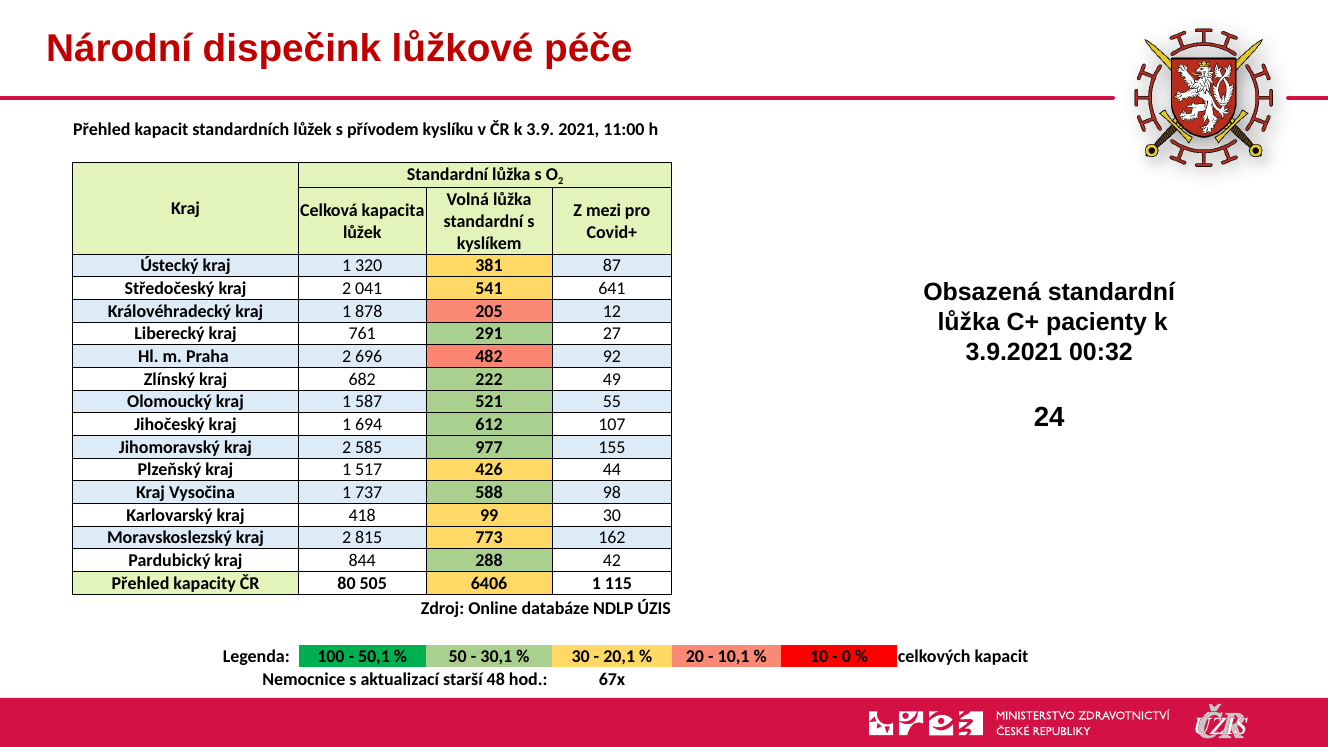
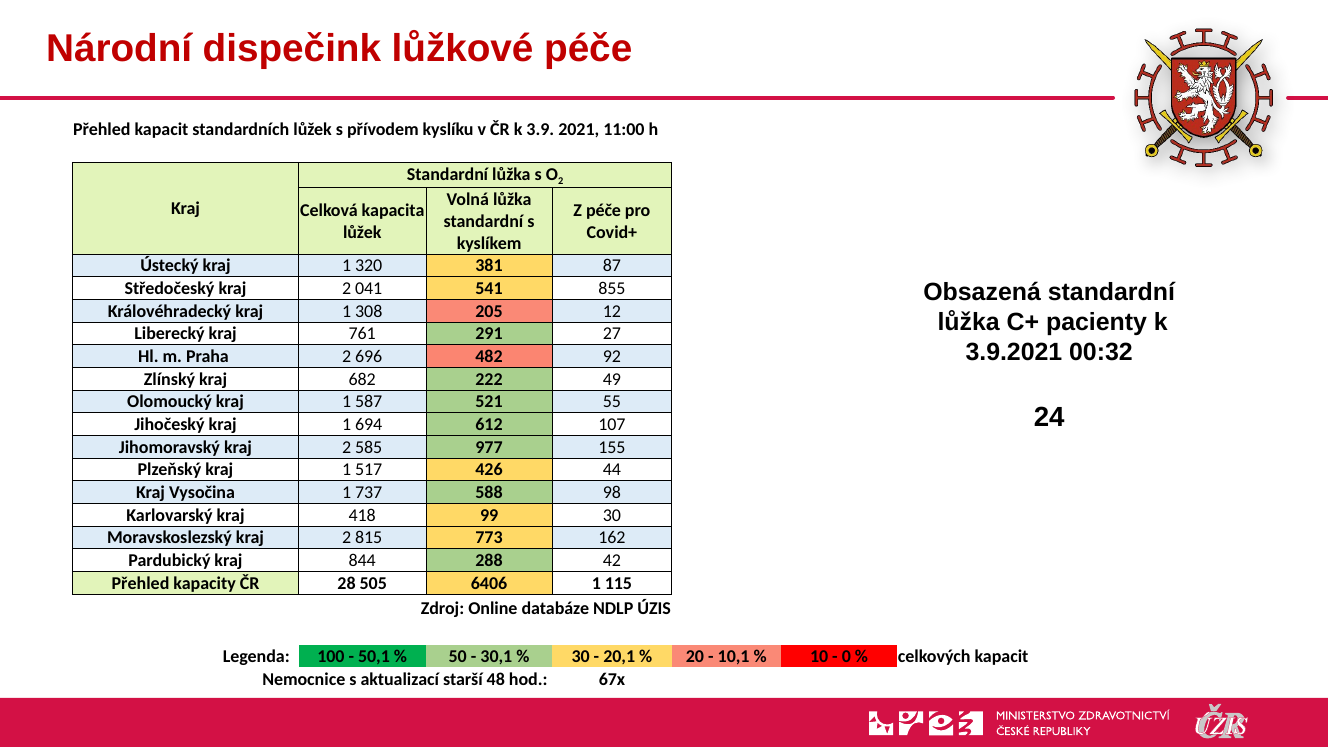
Z mezi: mezi -> péče
641: 641 -> 855
878: 878 -> 308
80: 80 -> 28
